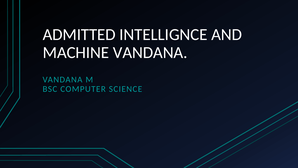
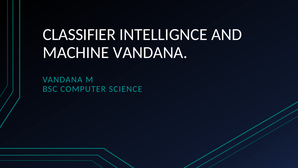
ADMITTED: ADMITTED -> CLASSIFIER
